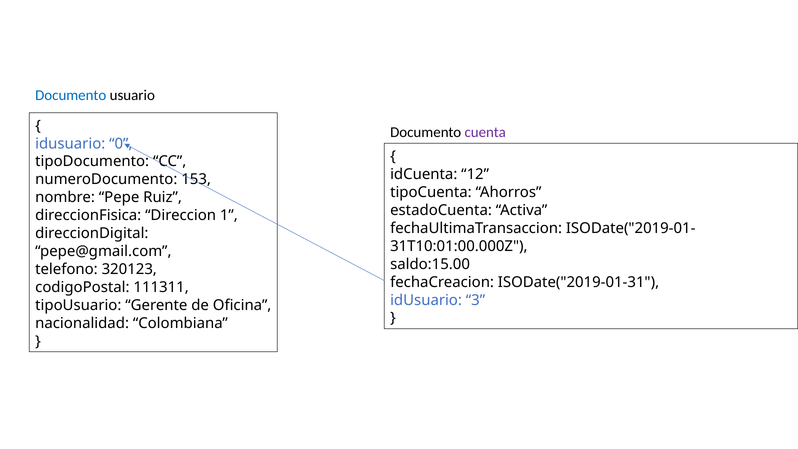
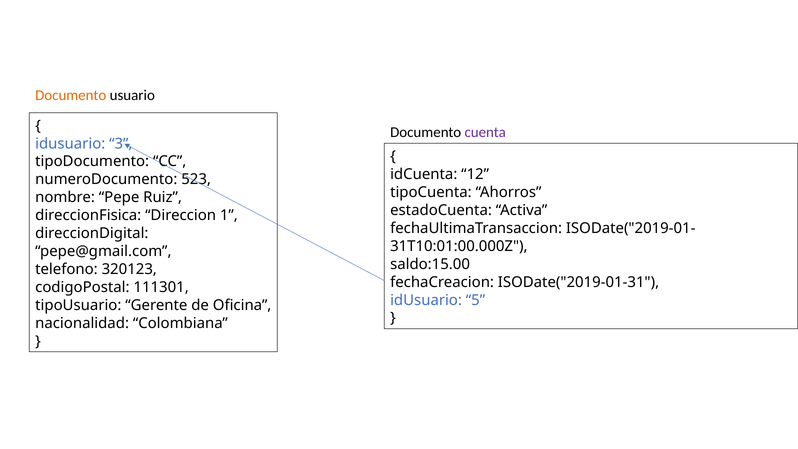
Documento at (71, 95) colour: blue -> orange
0: 0 -> 3
153: 153 -> 523
111311: 111311 -> 111301
3: 3 -> 5
